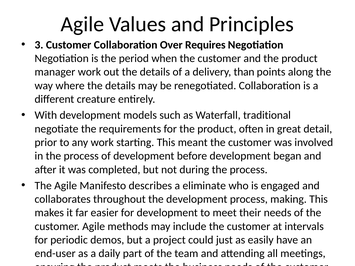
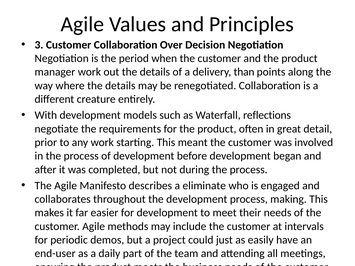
Requires: Requires -> Decision
traditional: traditional -> reflections
